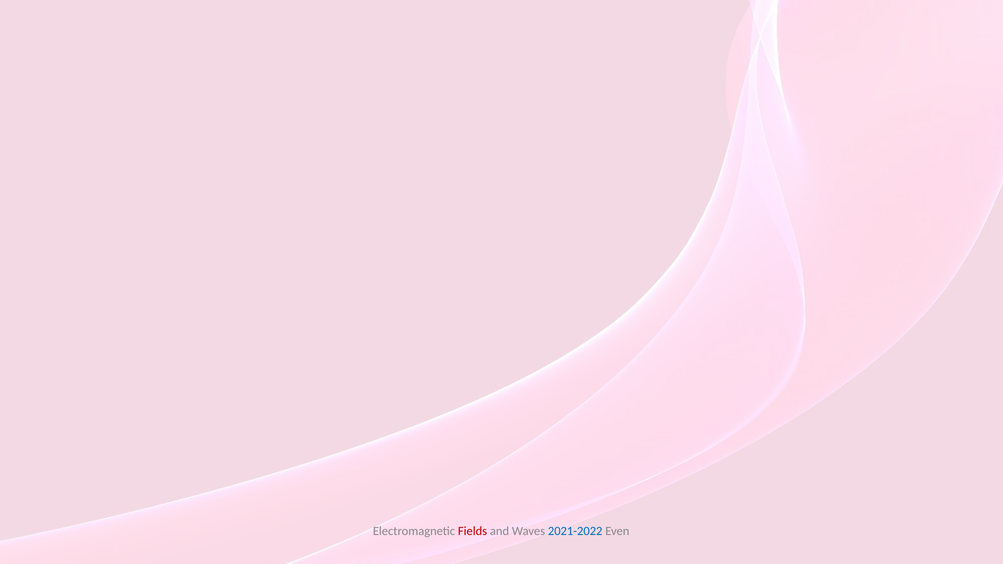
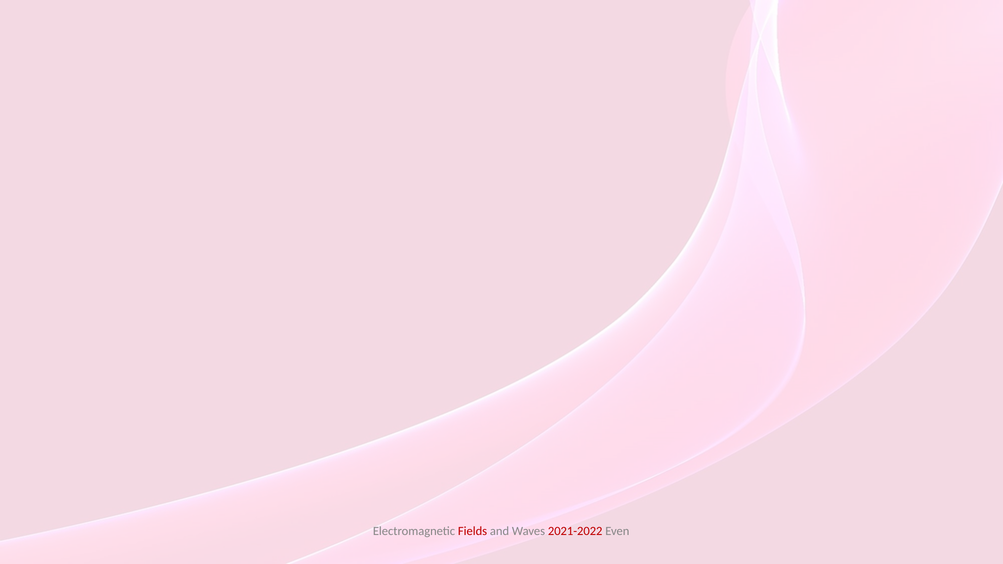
2021-2022 colour: blue -> red
